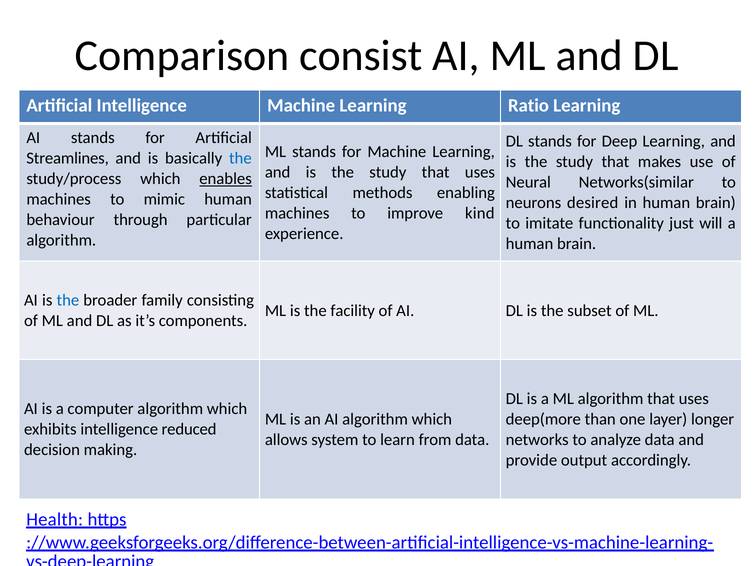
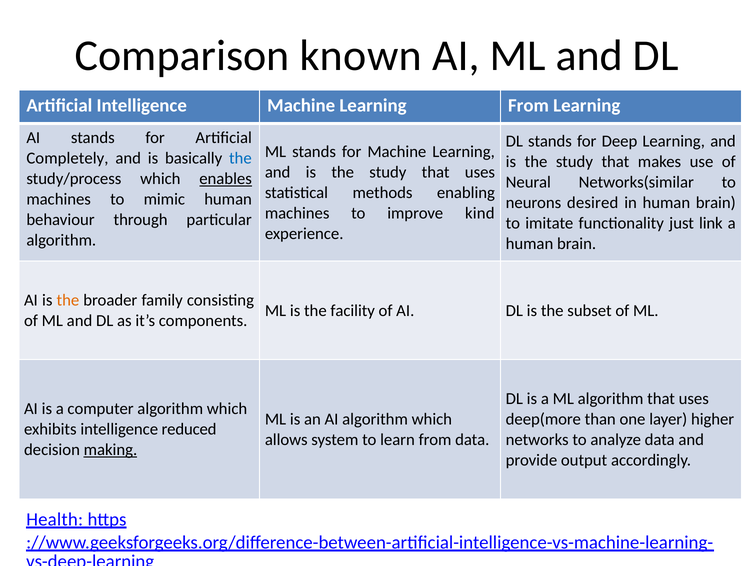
consist: consist -> known
Learning Ratio: Ratio -> From
Streamlines: Streamlines -> Completely
will: will -> link
the at (68, 300) colour: blue -> orange
longer: longer -> higher
making underline: none -> present
